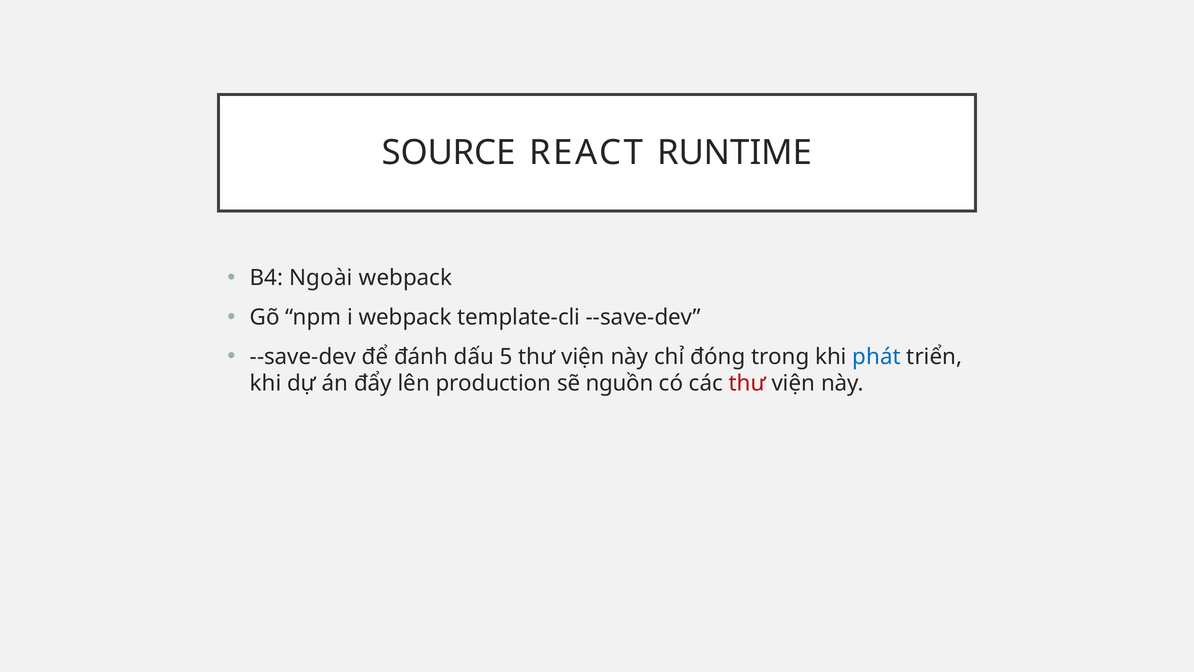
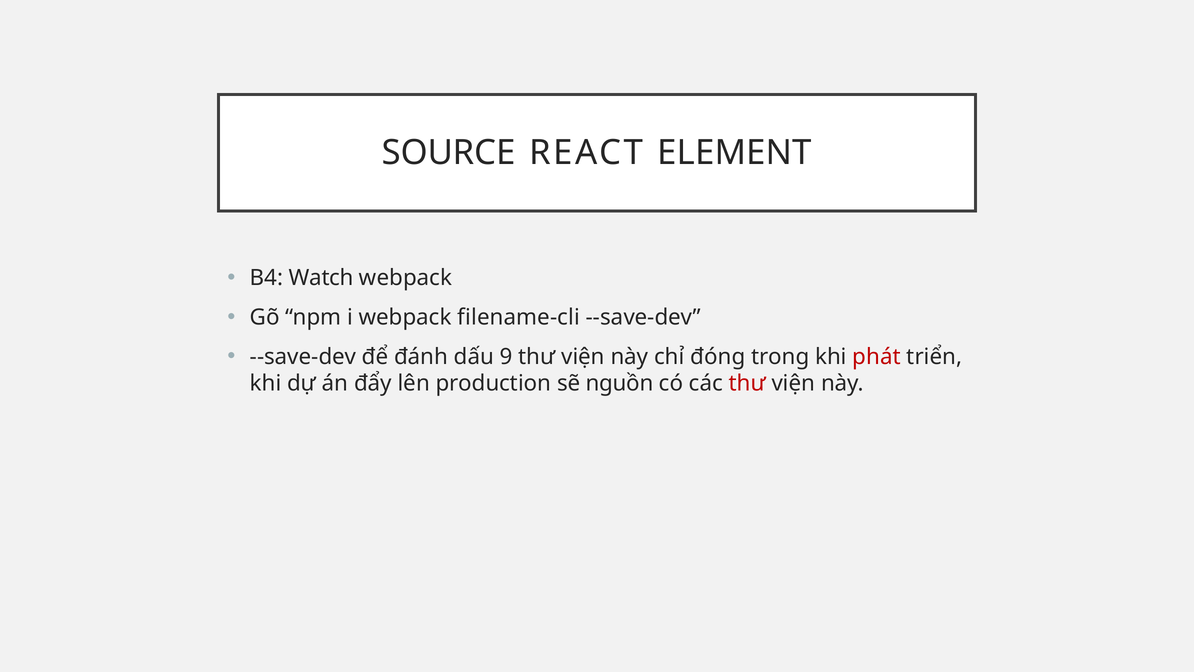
RUNTIME: RUNTIME -> ELEMENT
Ngoài: Ngoài -> Watch
template-cli: template-cli -> filename-cli
5: 5 -> 9
phát colour: blue -> red
